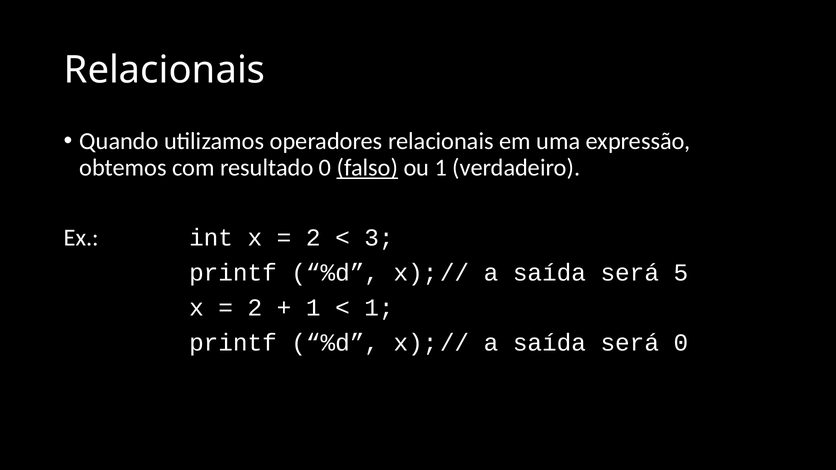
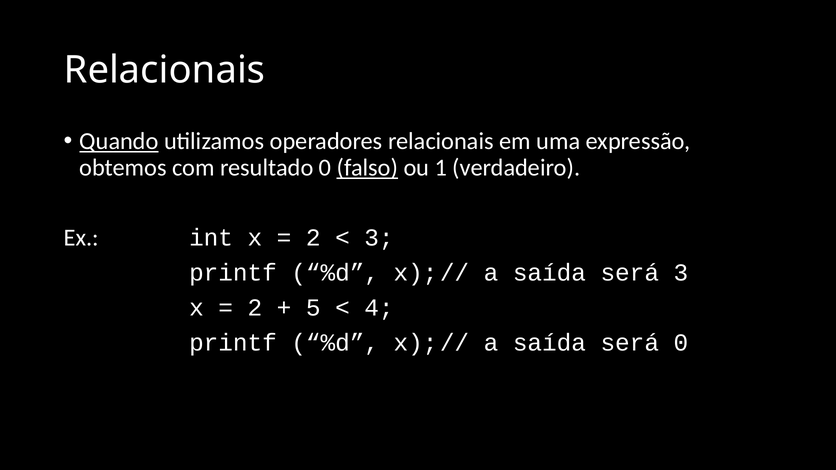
Quando underline: none -> present
será 5: 5 -> 3
1 at (313, 308): 1 -> 5
1 at (379, 308): 1 -> 4
